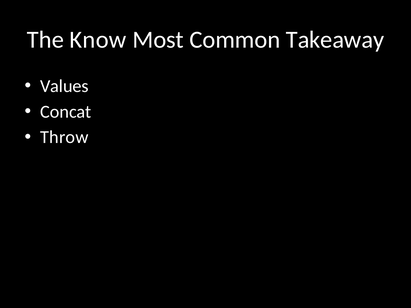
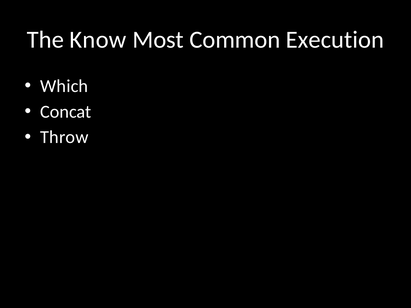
Takeaway: Takeaway -> Execution
Values: Values -> Which
